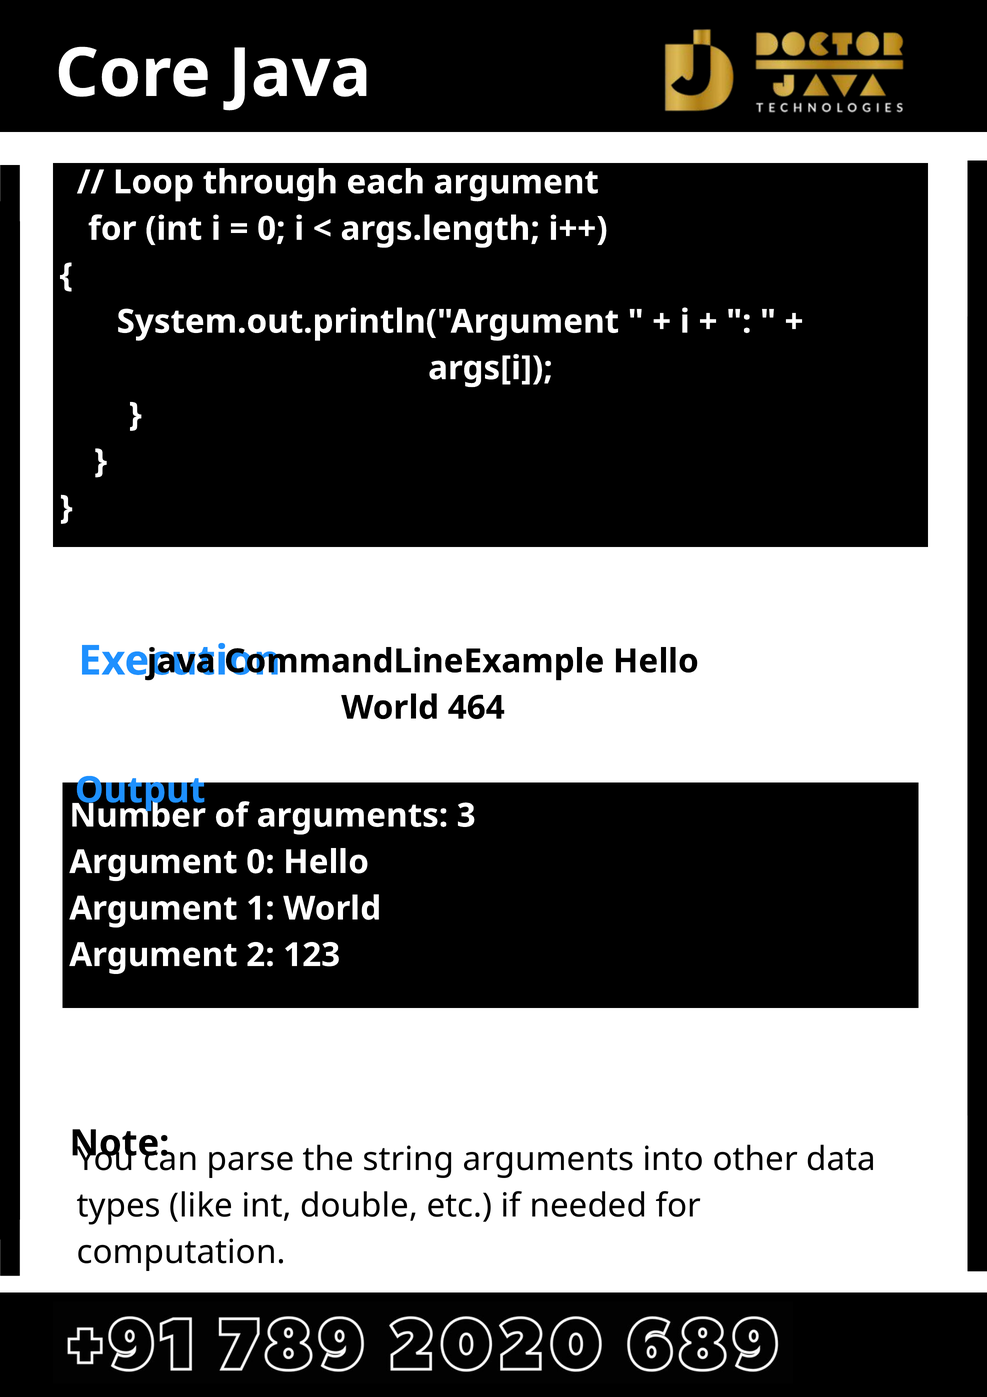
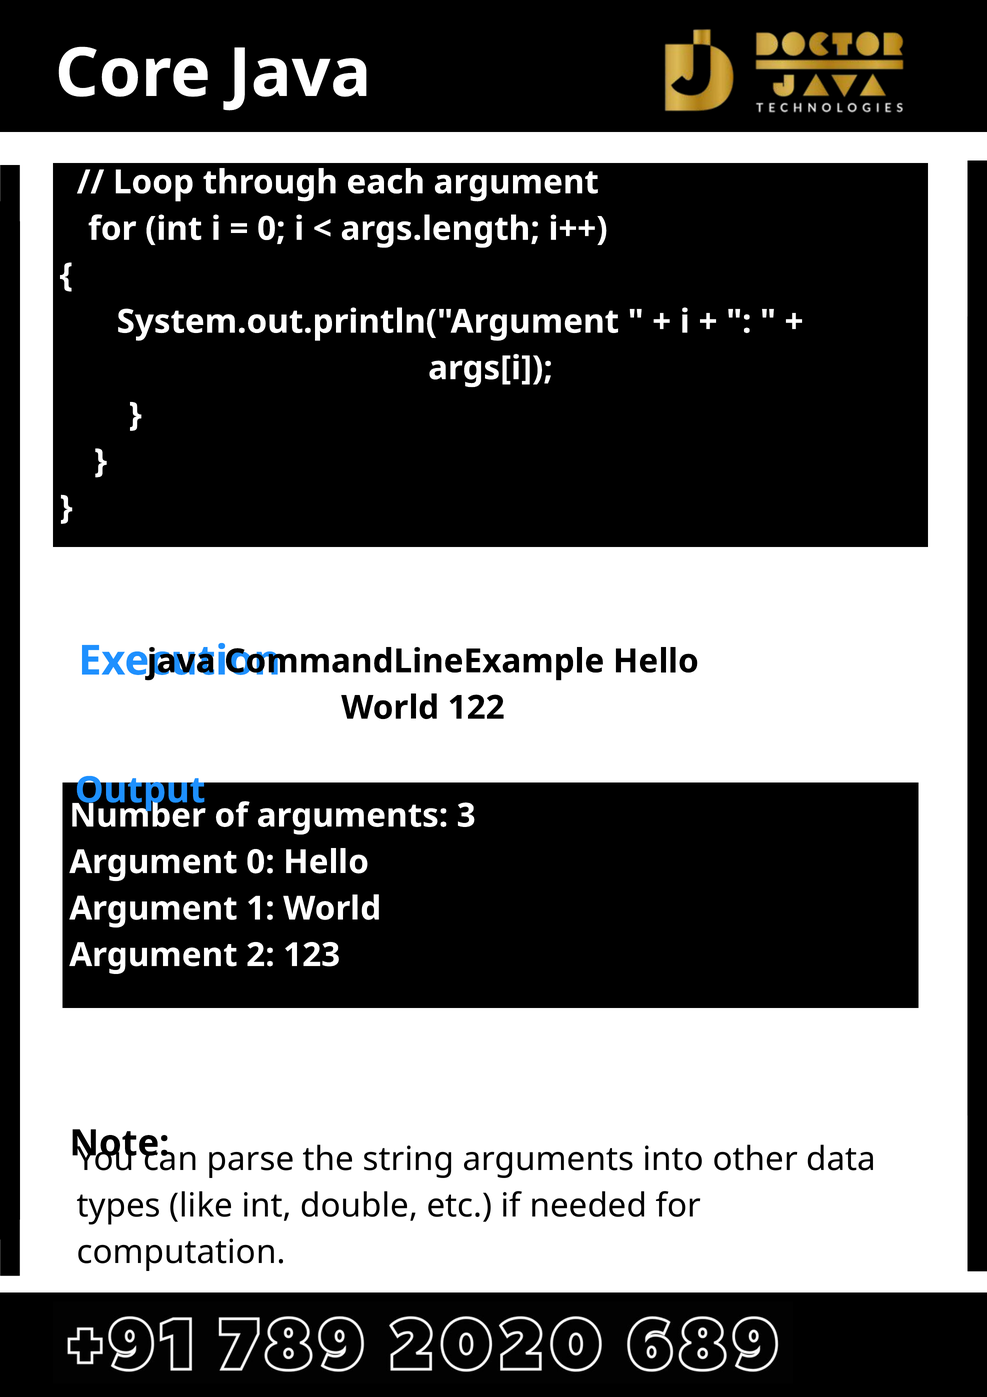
464: 464 -> 122
